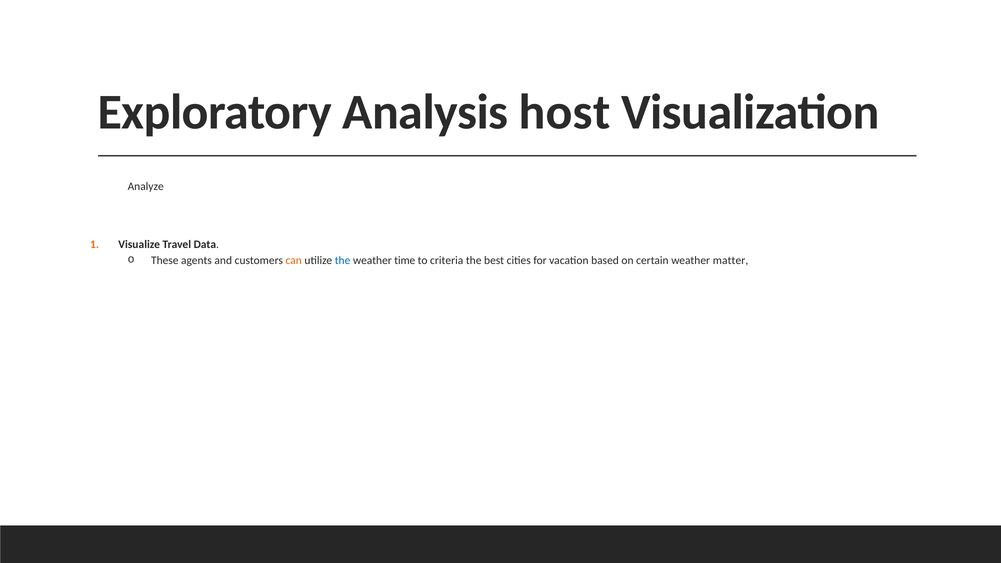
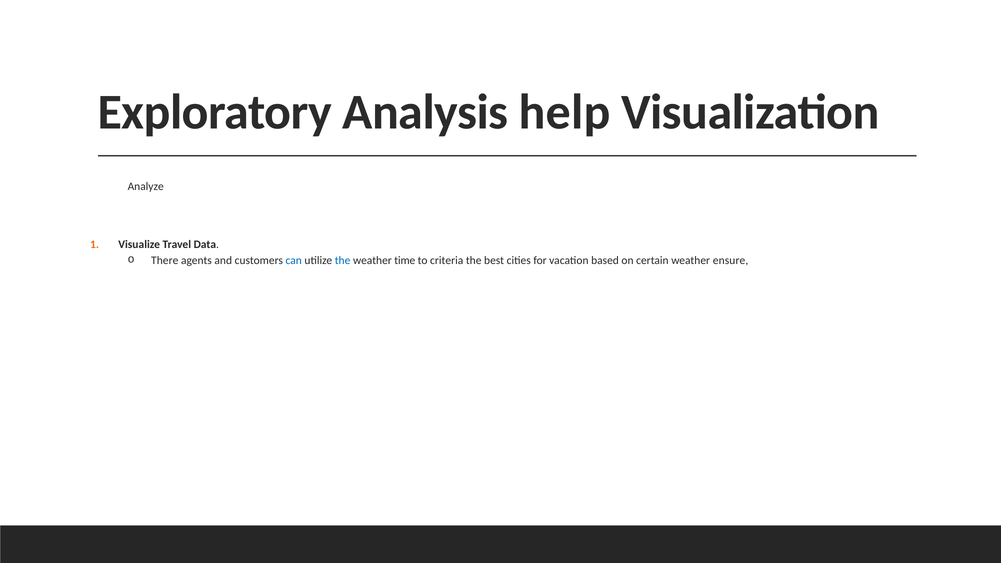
host: host -> help
These: These -> There
can colour: orange -> blue
matter: matter -> ensure
